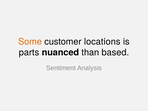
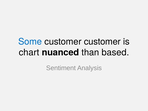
Some colour: orange -> blue
customer locations: locations -> customer
parts: parts -> chart
